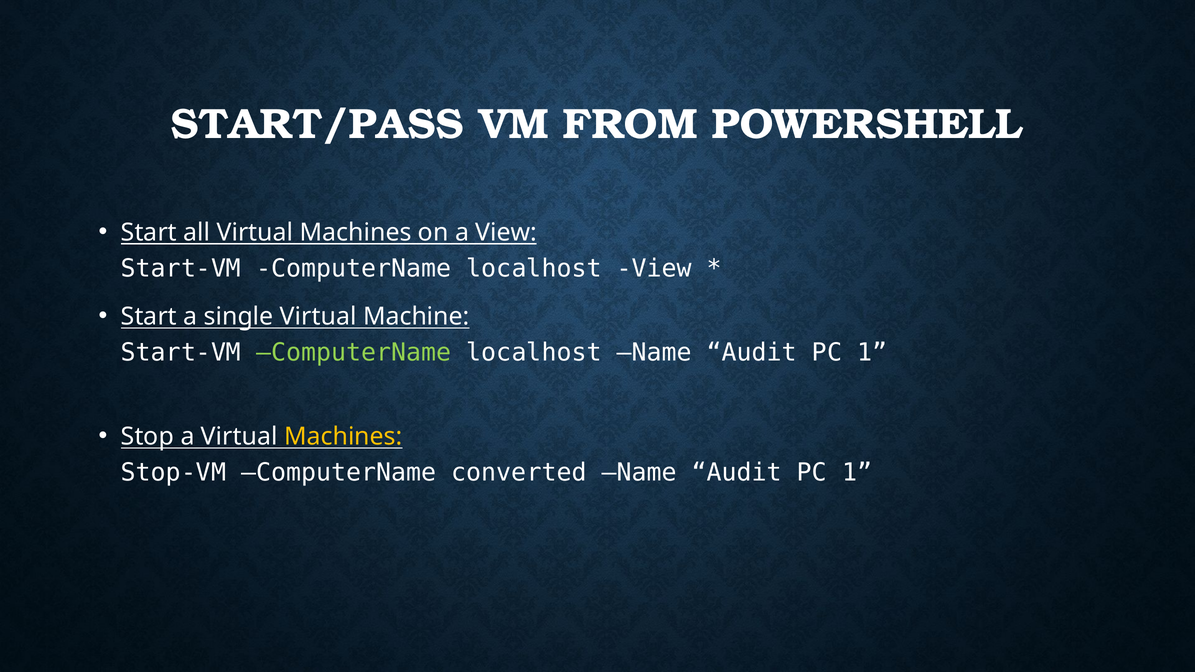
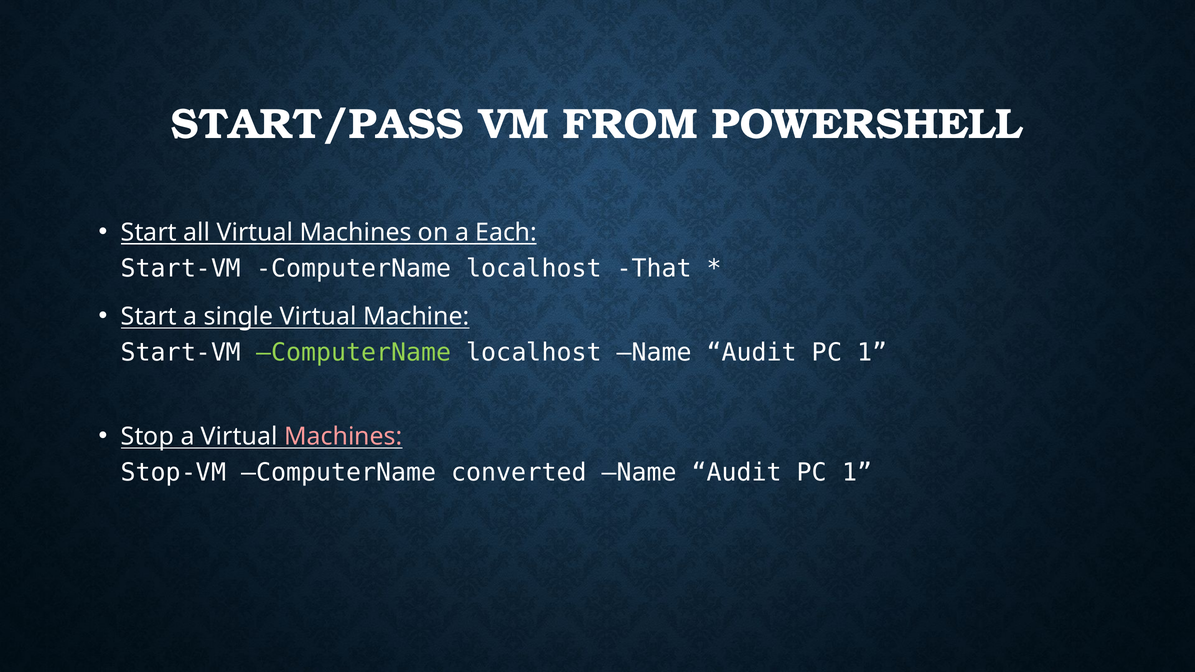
a View: View -> Each
localhost View: View -> That
Machines at (343, 437) colour: yellow -> pink
